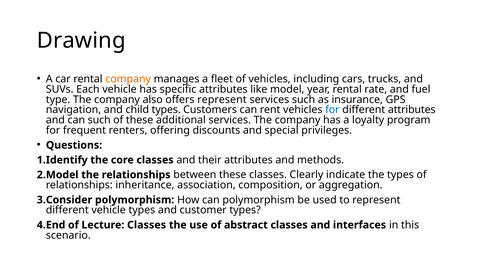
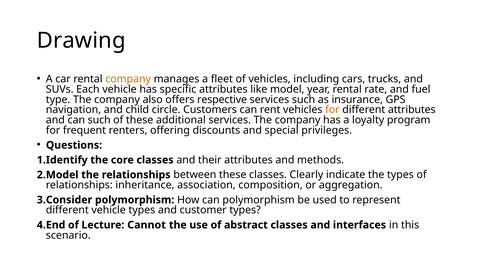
offers represent: represent -> respective
child types: types -> circle
for at (332, 110) colour: blue -> orange
Lecture Classes: Classes -> Cannot
